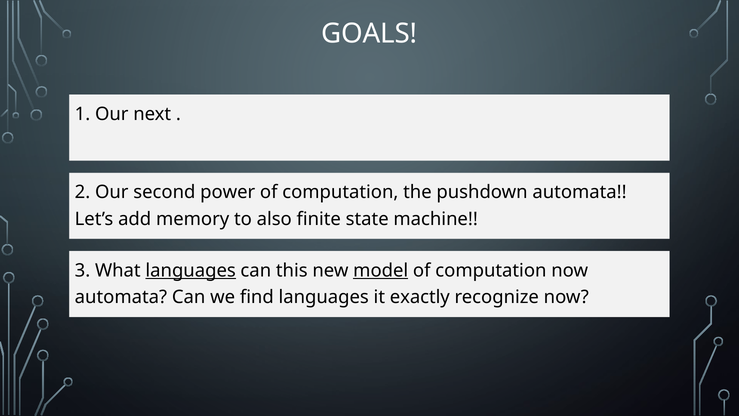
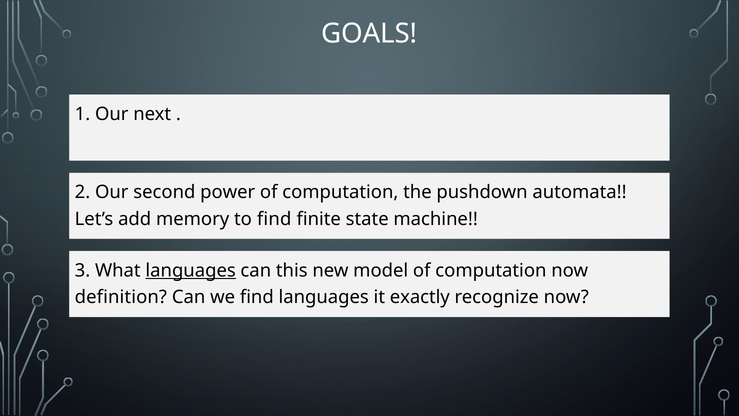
to also: also -> find
model underline: present -> none
automata at (121, 297): automata -> definition
